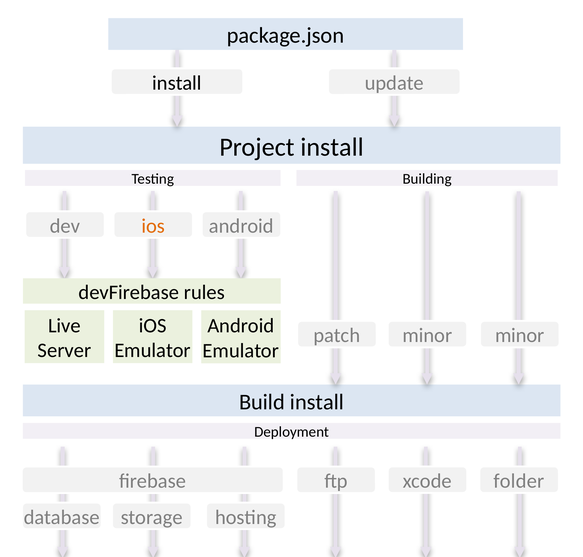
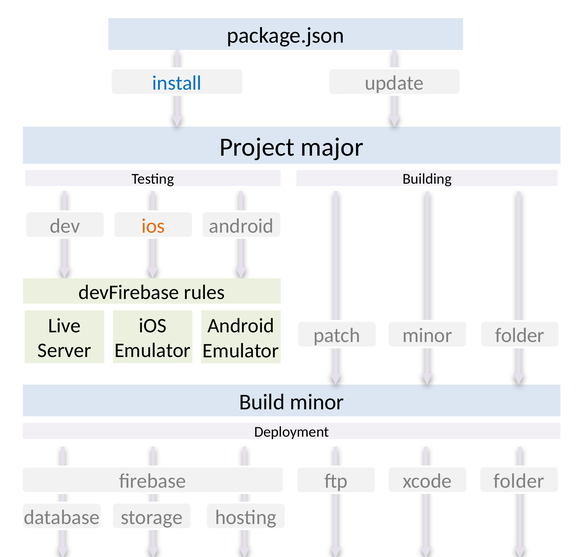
install at (177, 83) colour: black -> blue
Project install: install -> major
minor minor: minor -> folder
Build install: install -> minor
